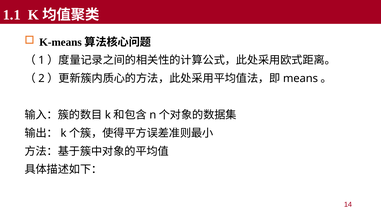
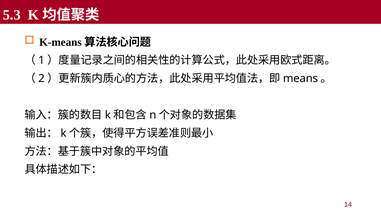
1.1: 1.1 -> 5.3
